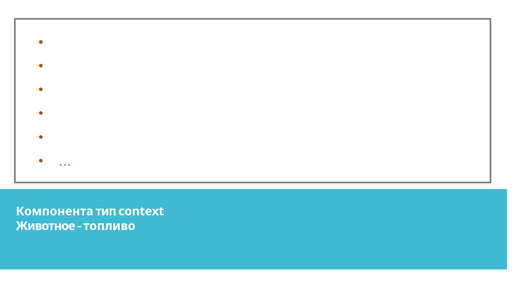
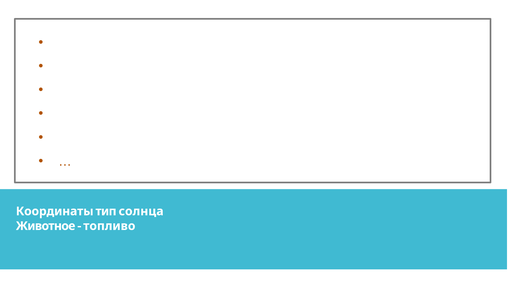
Компонента: Компонента -> Координаты
context: context -> солнца
